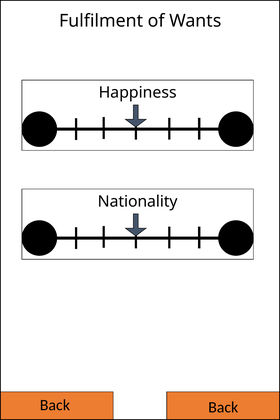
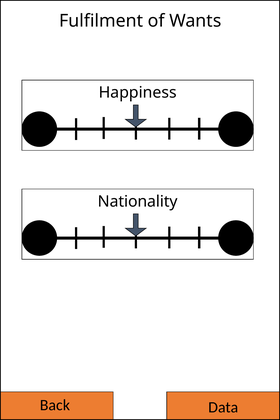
Back at (223, 407): Back -> Data
